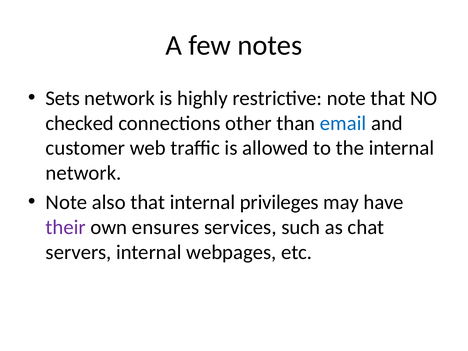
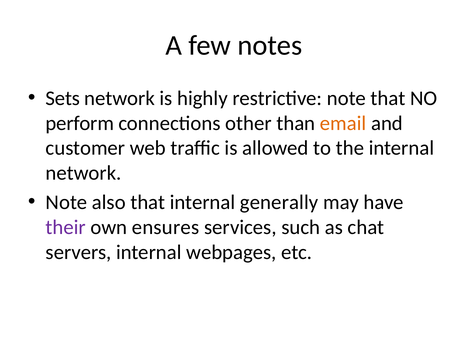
checked: checked -> perform
email colour: blue -> orange
privileges: privileges -> generally
